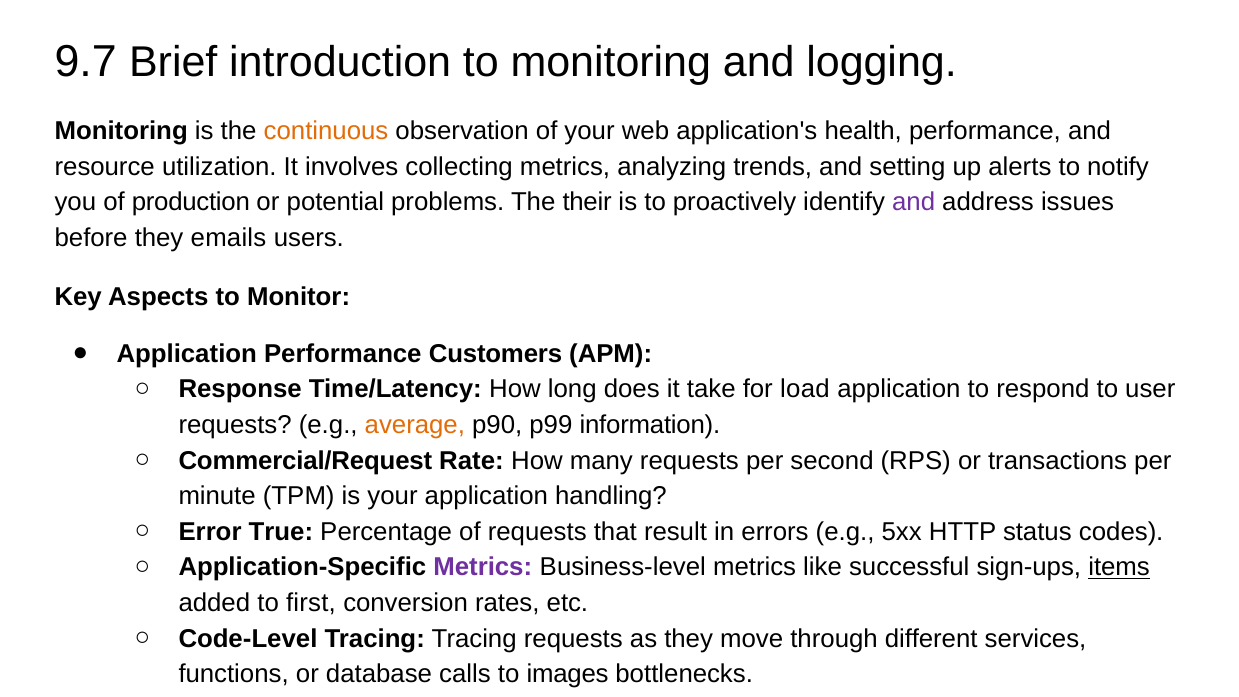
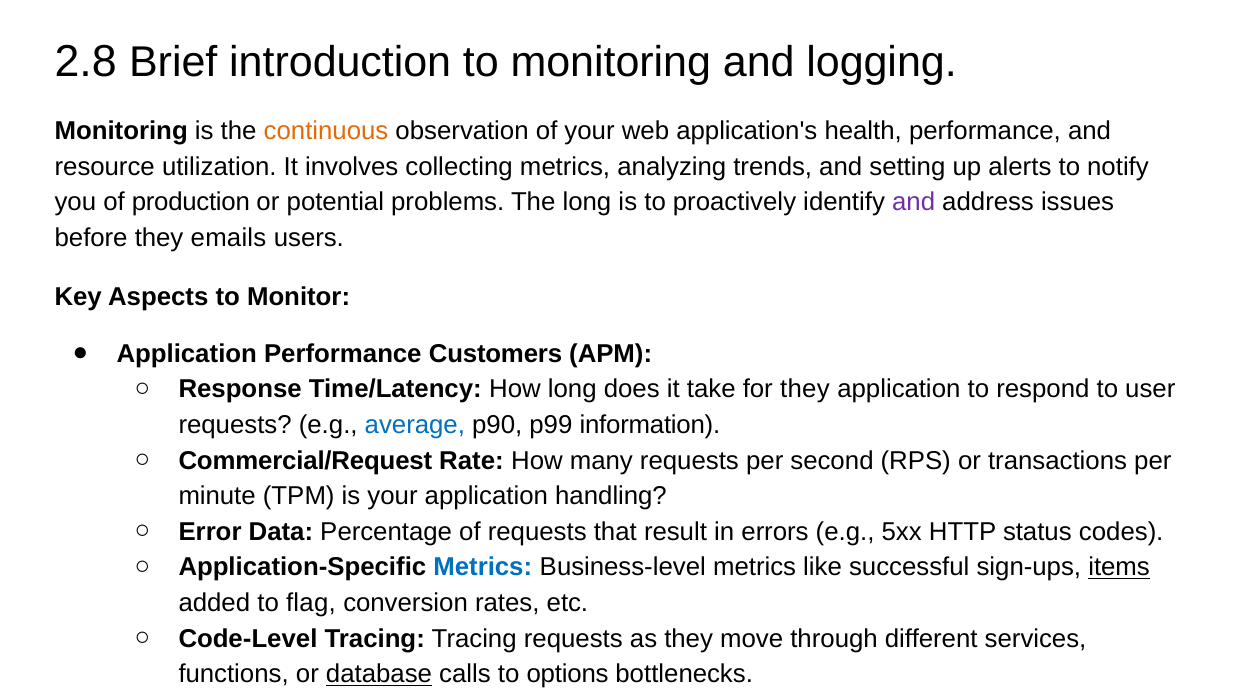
9.7: 9.7 -> 2.8
The their: their -> long
for load: load -> they
average colour: orange -> blue
True: True -> Data
Metrics at (483, 567) colour: purple -> blue
first: first -> flag
database underline: none -> present
images: images -> options
